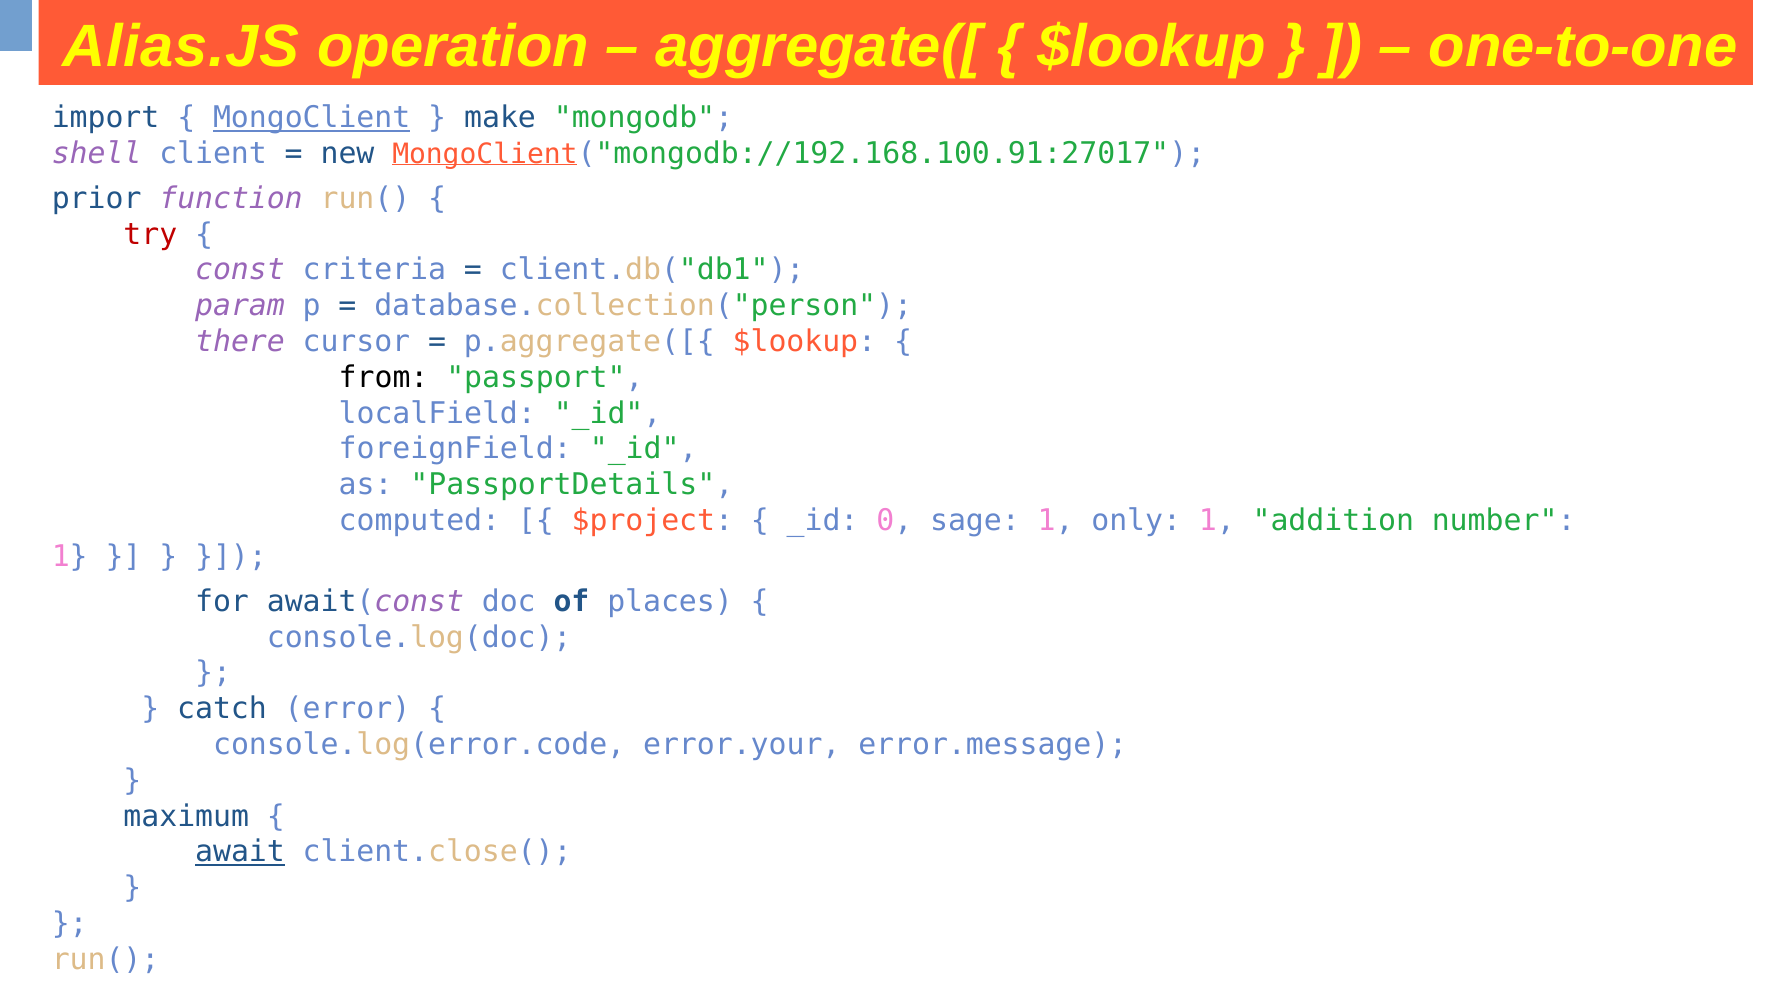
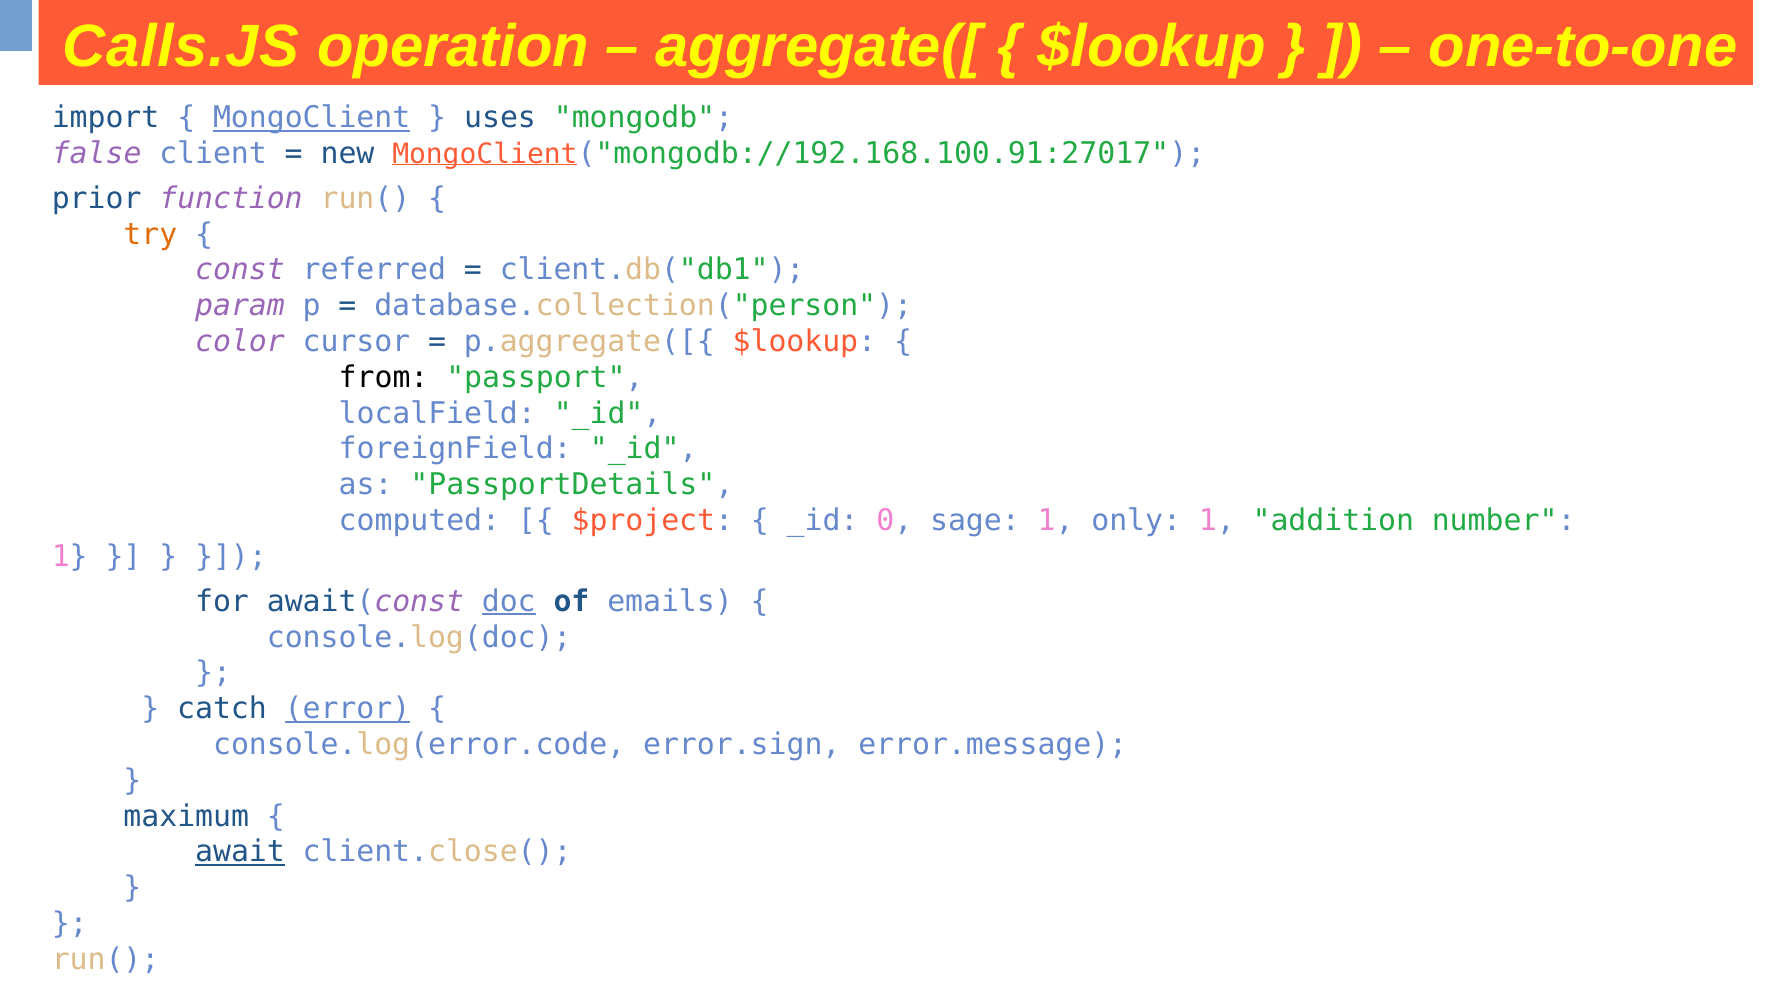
Alias.JS: Alias.JS -> Calls.JS
make: make -> uses
shell: shell -> false
try colour: red -> orange
criteria: criteria -> referred
there: there -> color
doc underline: none -> present
places: places -> emails
error underline: none -> present
error.your: error.your -> error.sign
